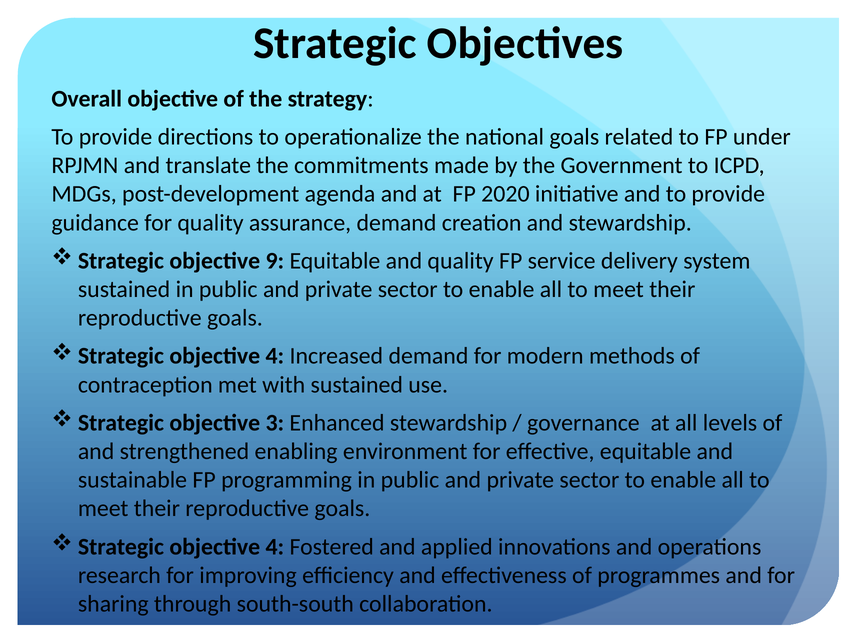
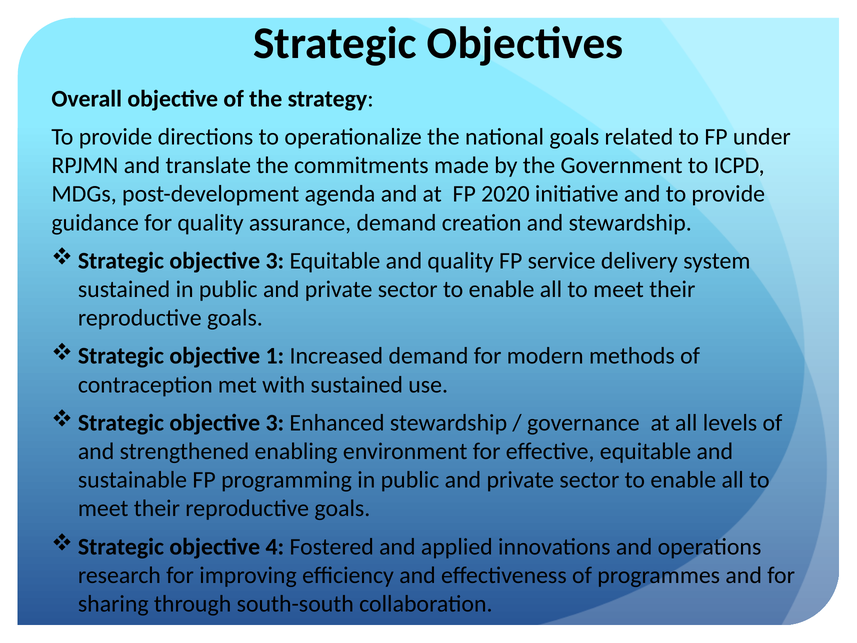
9 at (275, 261): 9 -> 3
4 at (275, 356): 4 -> 1
